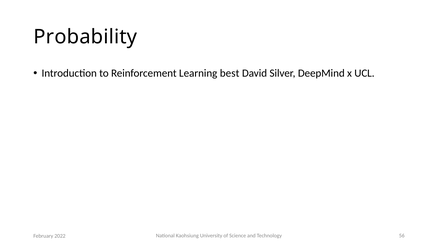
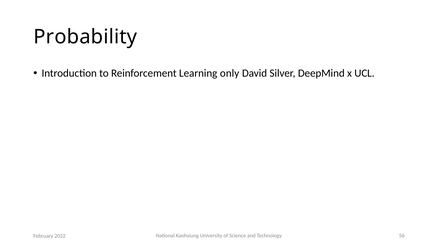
best: best -> only
